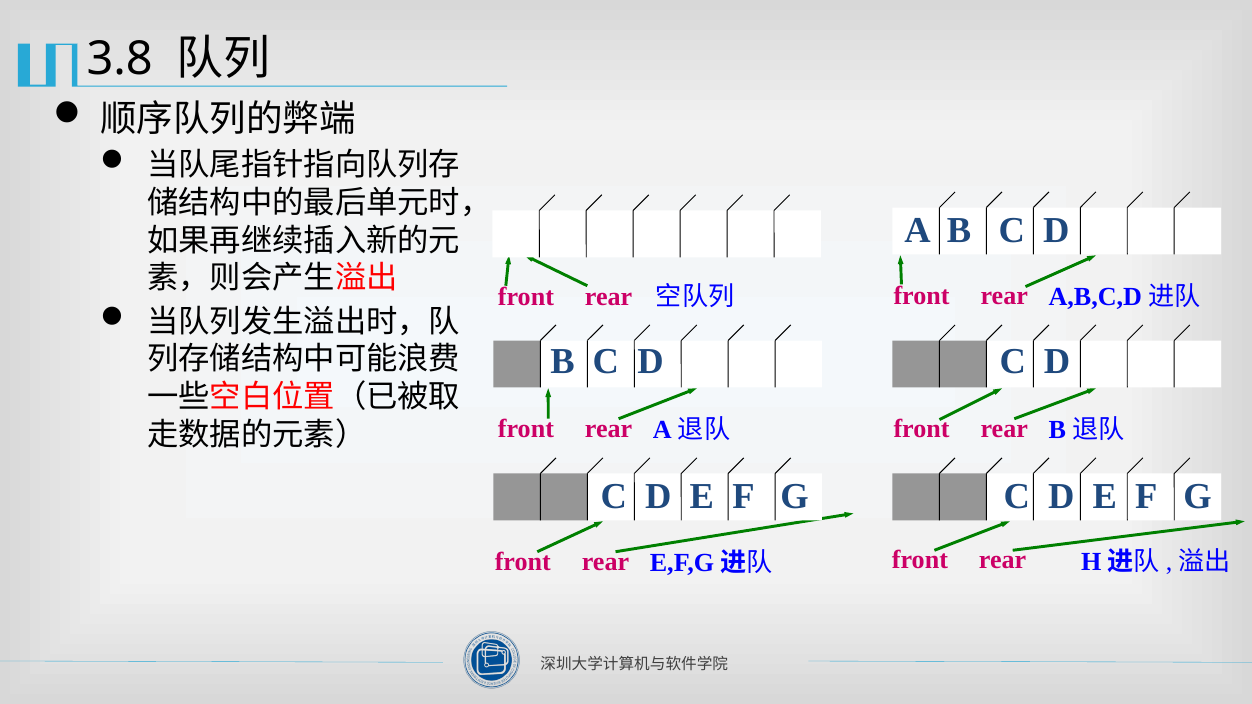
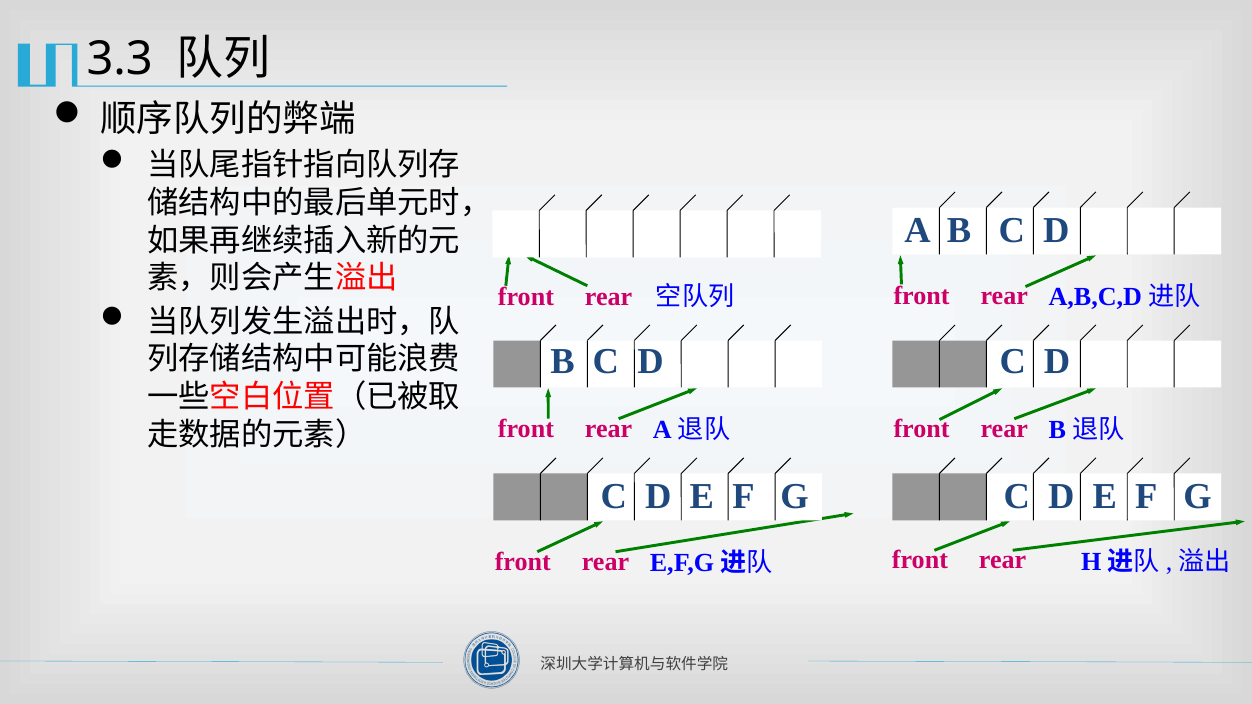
3.8: 3.8 -> 3.3
